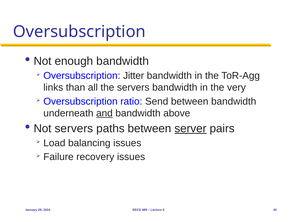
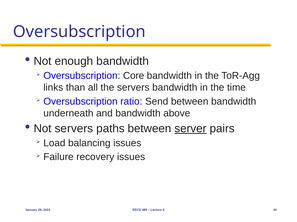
Jitter: Jitter -> Core
very: very -> time
and underline: present -> none
